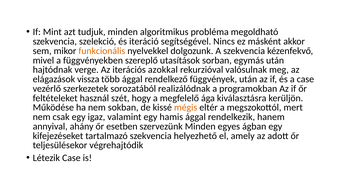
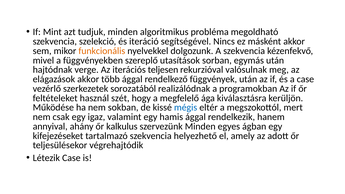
azokkal: azokkal -> teljesen
elágazások vissza: vissza -> akkor
mégis colour: orange -> blue
esetben: esetben -> kalkulus
